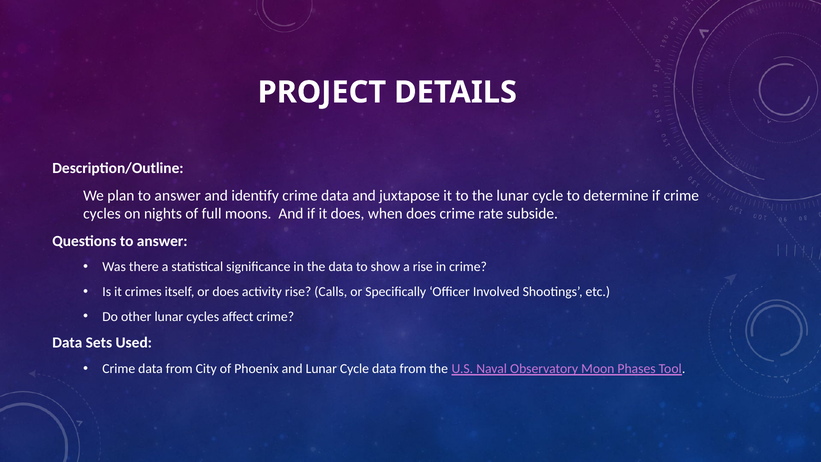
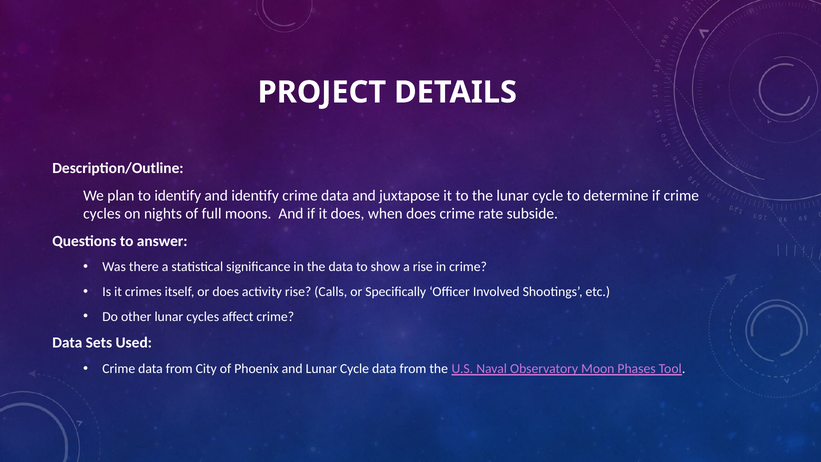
plan to answer: answer -> identify
